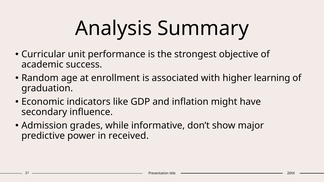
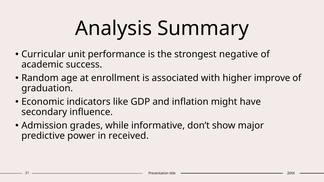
objective: objective -> negative
learning: learning -> improve
